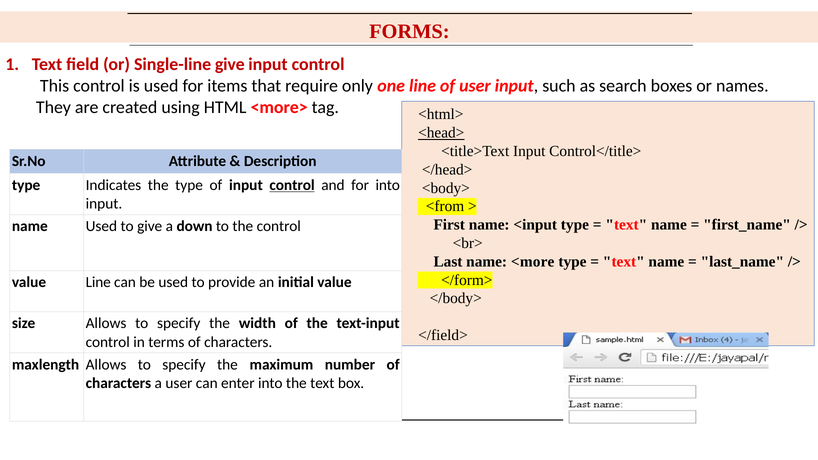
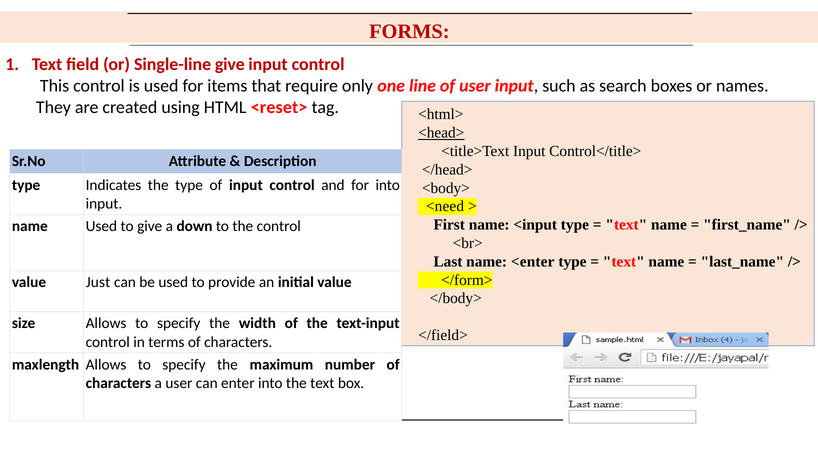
<more>: <more> -> <reset>
control at (292, 185) underline: present -> none
<from: <from -> <need
<more: <more -> <enter
value Line: Line -> Just
